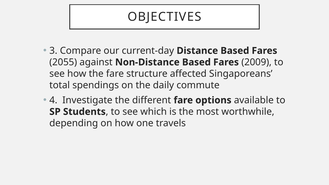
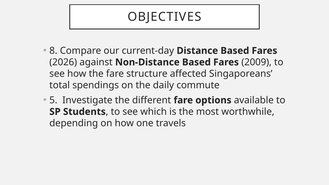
3: 3 -> 8
2055: 2055 -> 2026
4: 4 -> 5
